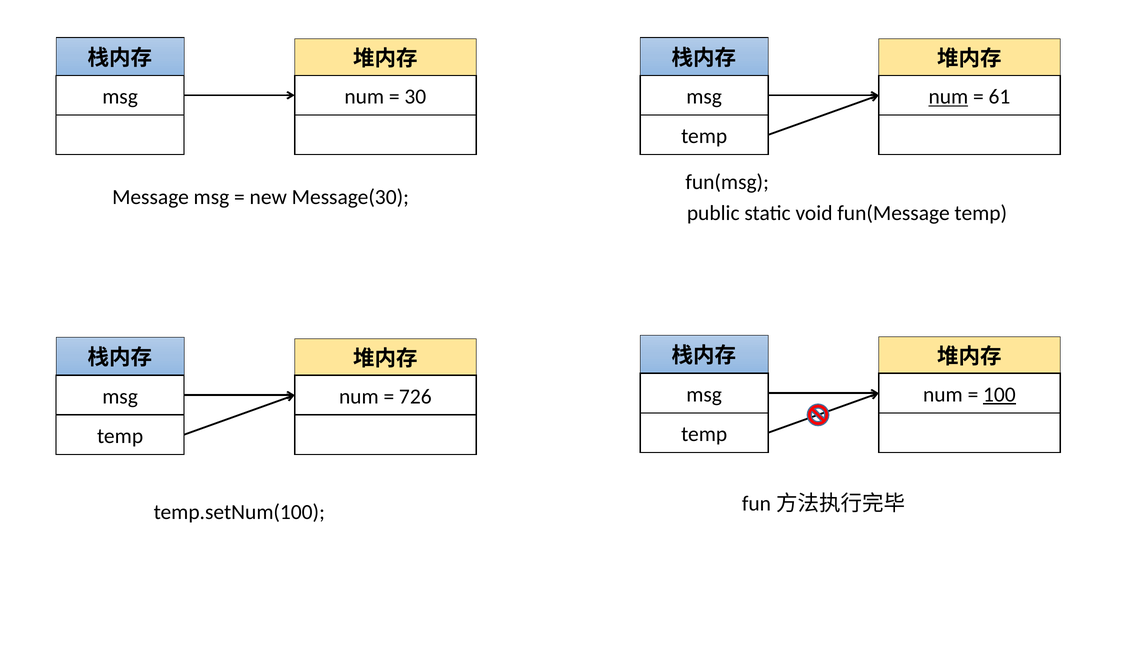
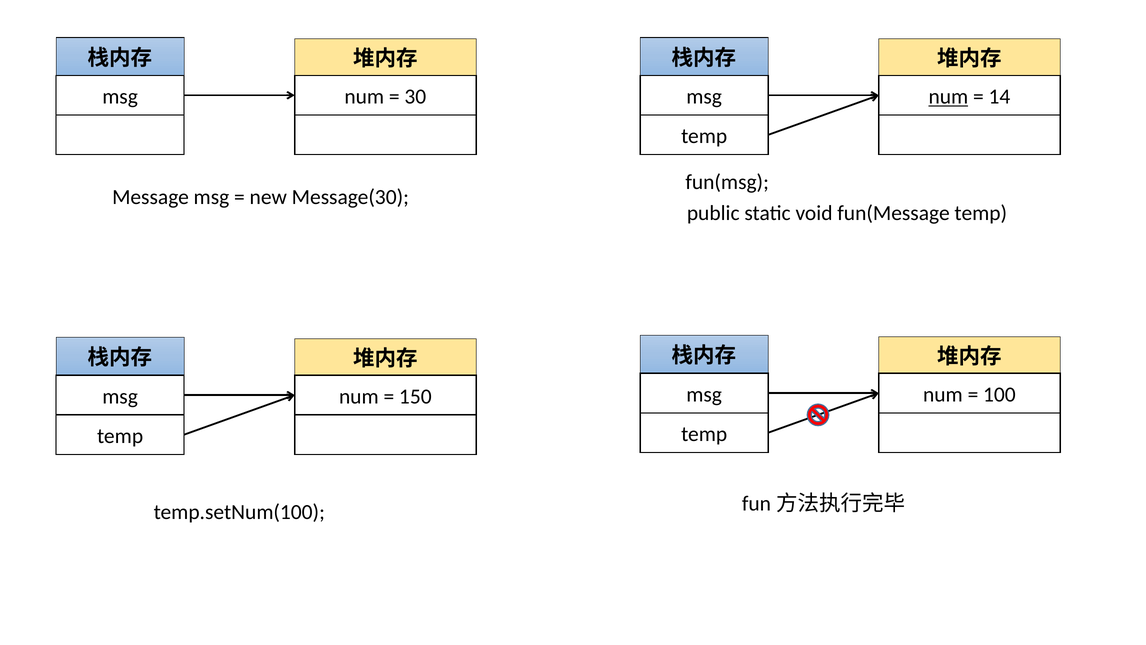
61: 61 -> 14
100 underline: present -> none
726: 726 -> 150
